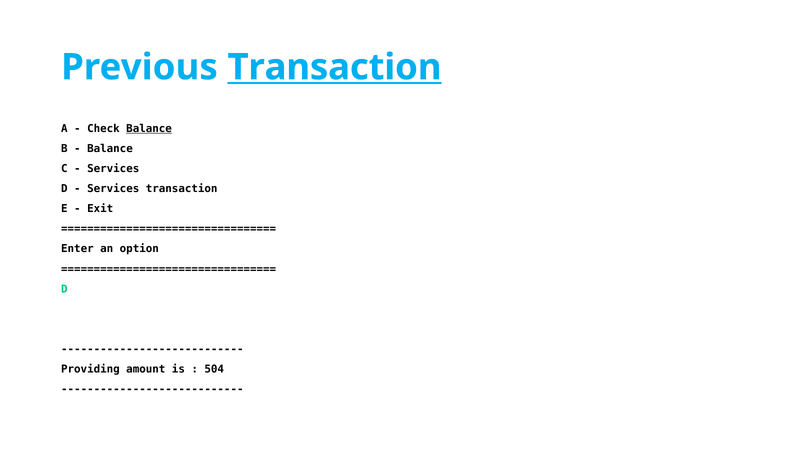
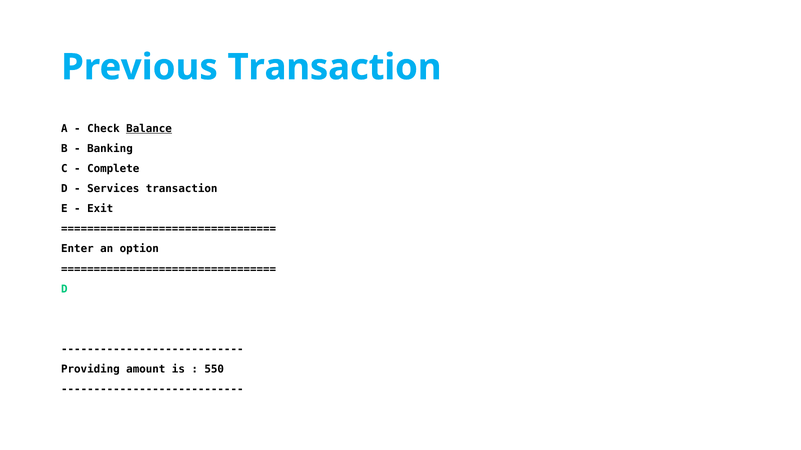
Transaction at (334, 67) underline: present -> none
Balance at (110, 149): Balance -> Banking
Services at (113, 169): Services -> Complete
504: 504 -> 550
